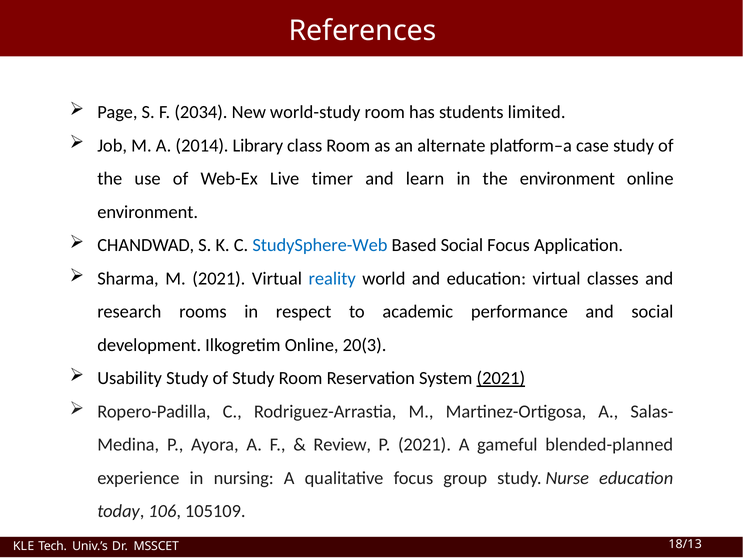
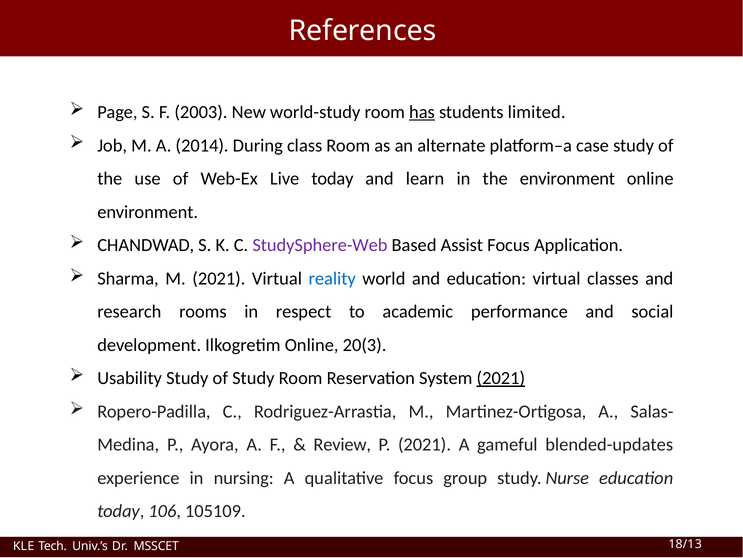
2034: 2034 -> 2003
has underline: none -> present
Library: Library -> During
Live timer: timer -> today
StudySphere-Web colour: blue -> purple
Based Social: Social -> Assist
blended-planned: blended-planned -> blended-updates
